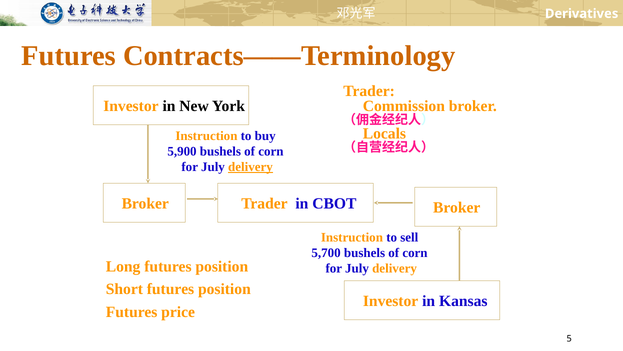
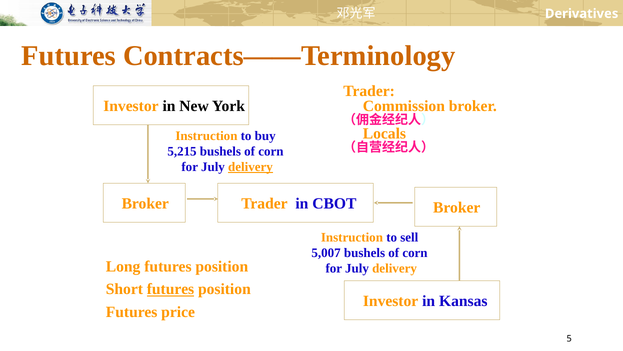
5,900: 5,900 -> 5,215
5,700: 5,700 -> 5,007
futures at (171, 289) underline: none -> present
